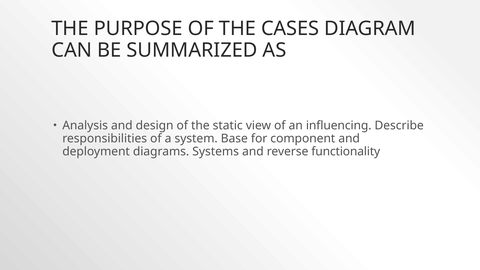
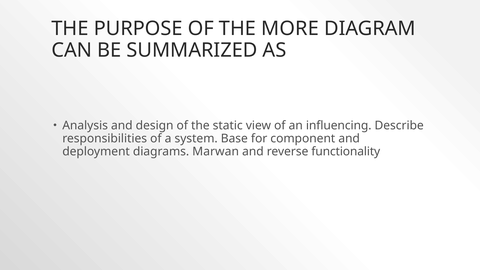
CASES: CASES -> MORE
Systems: Systems -> Marwan
